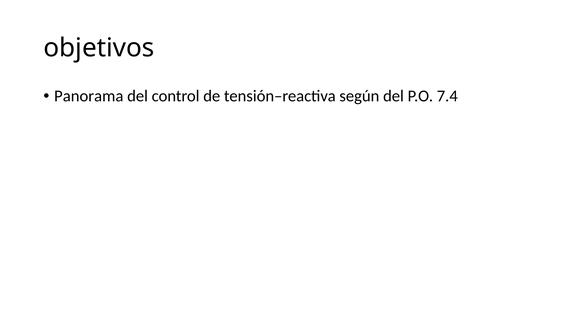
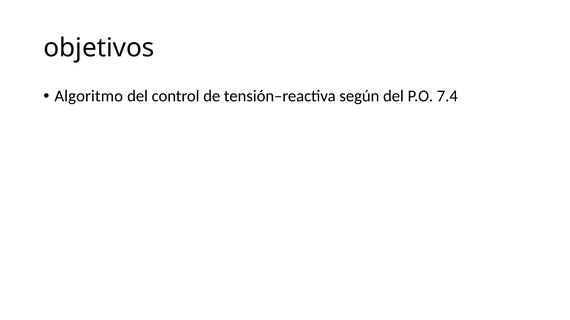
Panorama: Panorama -> Algoritmo
